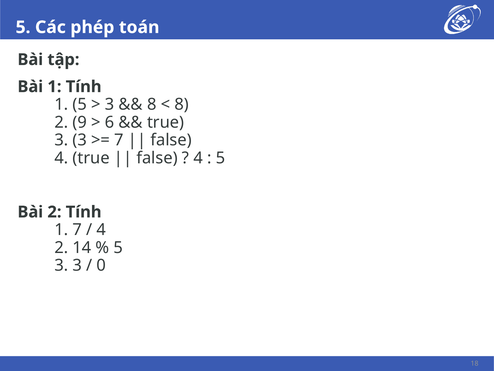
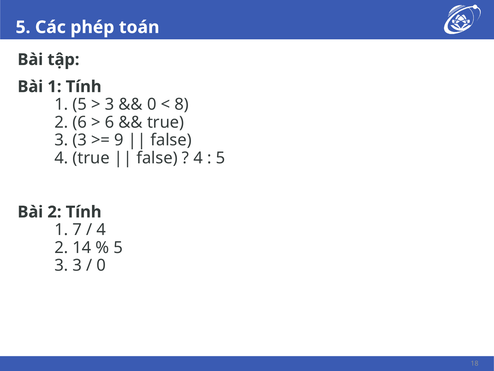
8 at (152, 104): 8 -> 0
2 9: 9 -> 6
7 at (119, 140): 7 -> 9
